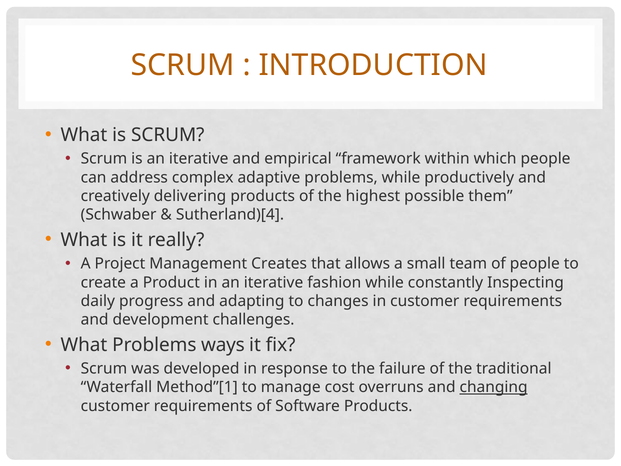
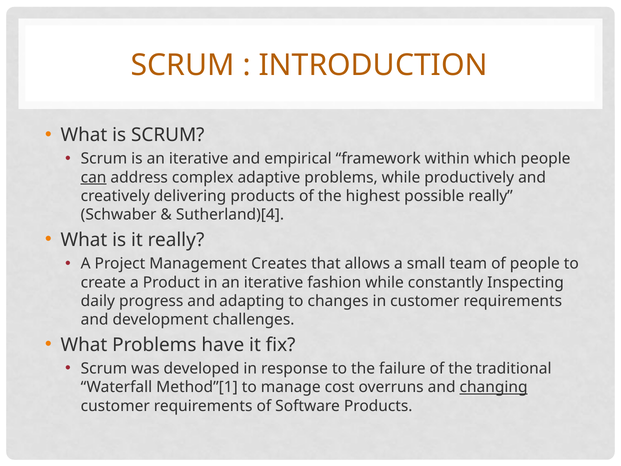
can underline: none -> present
possible them: them -> really
ways: ways -> have
